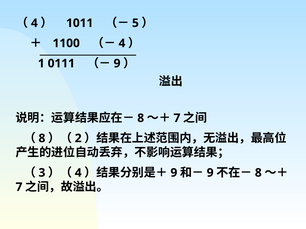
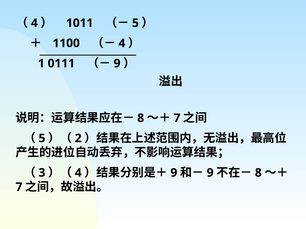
8 at (42, 139): 8 -> 5
